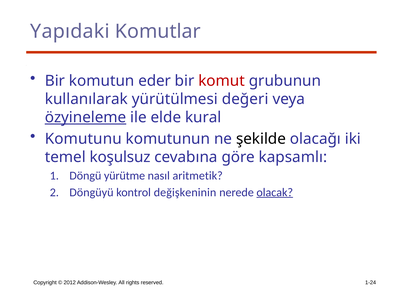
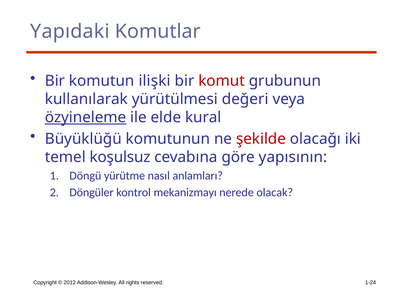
eder: eder -> ilişki
Komutunu: Komutunu -> Büyüklüğü
şekilde colour: black -> red
kapsamlı: kapsamlı -> yapısının
aritmetik: aritmetik -> anlamları
Döngüyü: Döngüyü -> Döngüler
değişkeninin: değişkeninin -> mekanizmayı
olacak underline: present -> none
